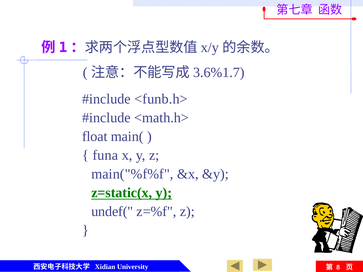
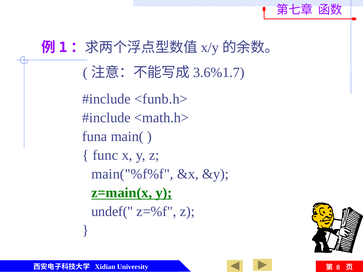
float: float -> funa
funa: funa -> func
z=static(x: z=static(x -> z=main(x
